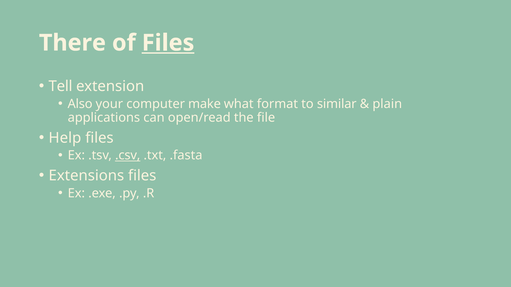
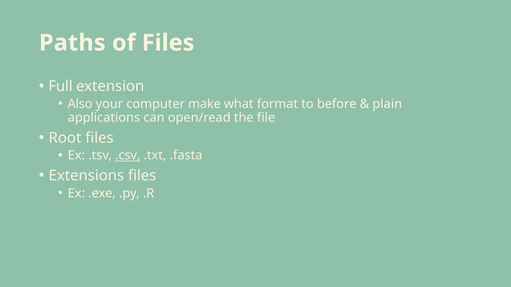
There: There -> Paths
Files at (168, 43) underline: present -> none
Tell: Tell -> Full
similar: similar -> before
Help: Help -> Root
